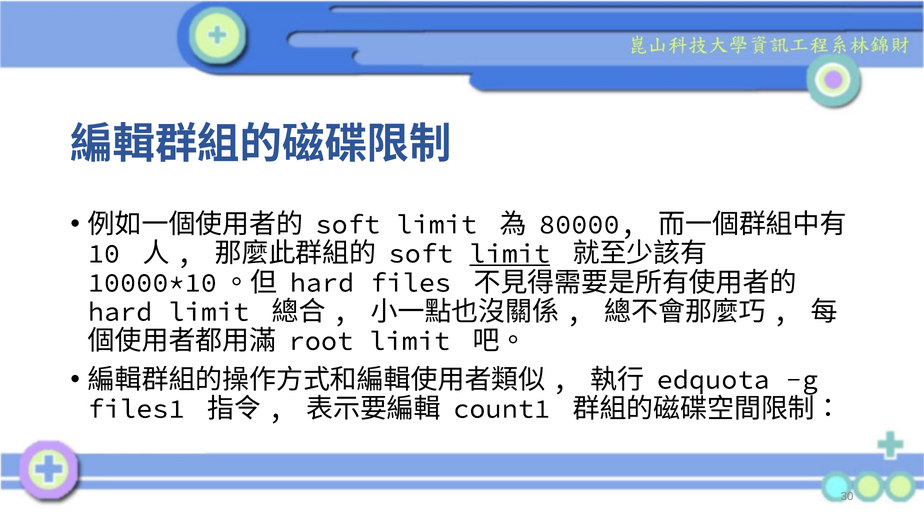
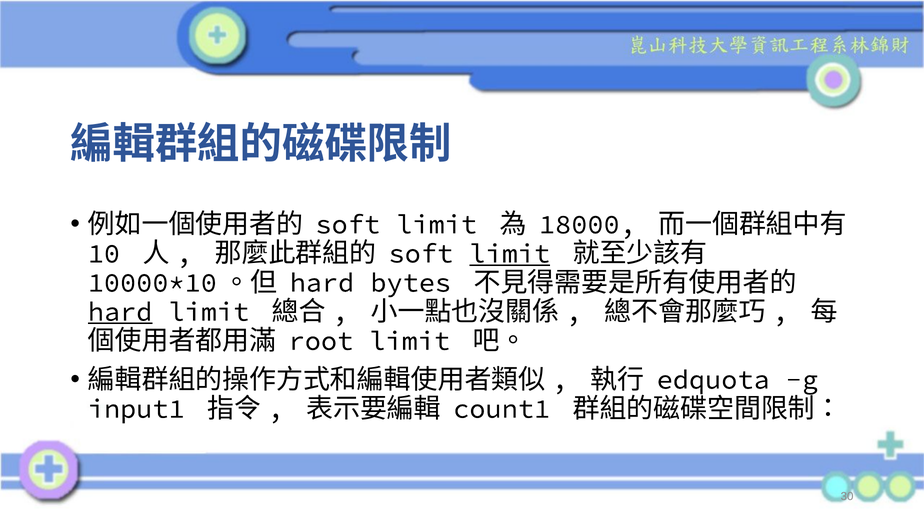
80000: 80000 -> 18000
files: files -> bytes
hard at (120, 312) underline: none -> present
files1: files1 -> input1
